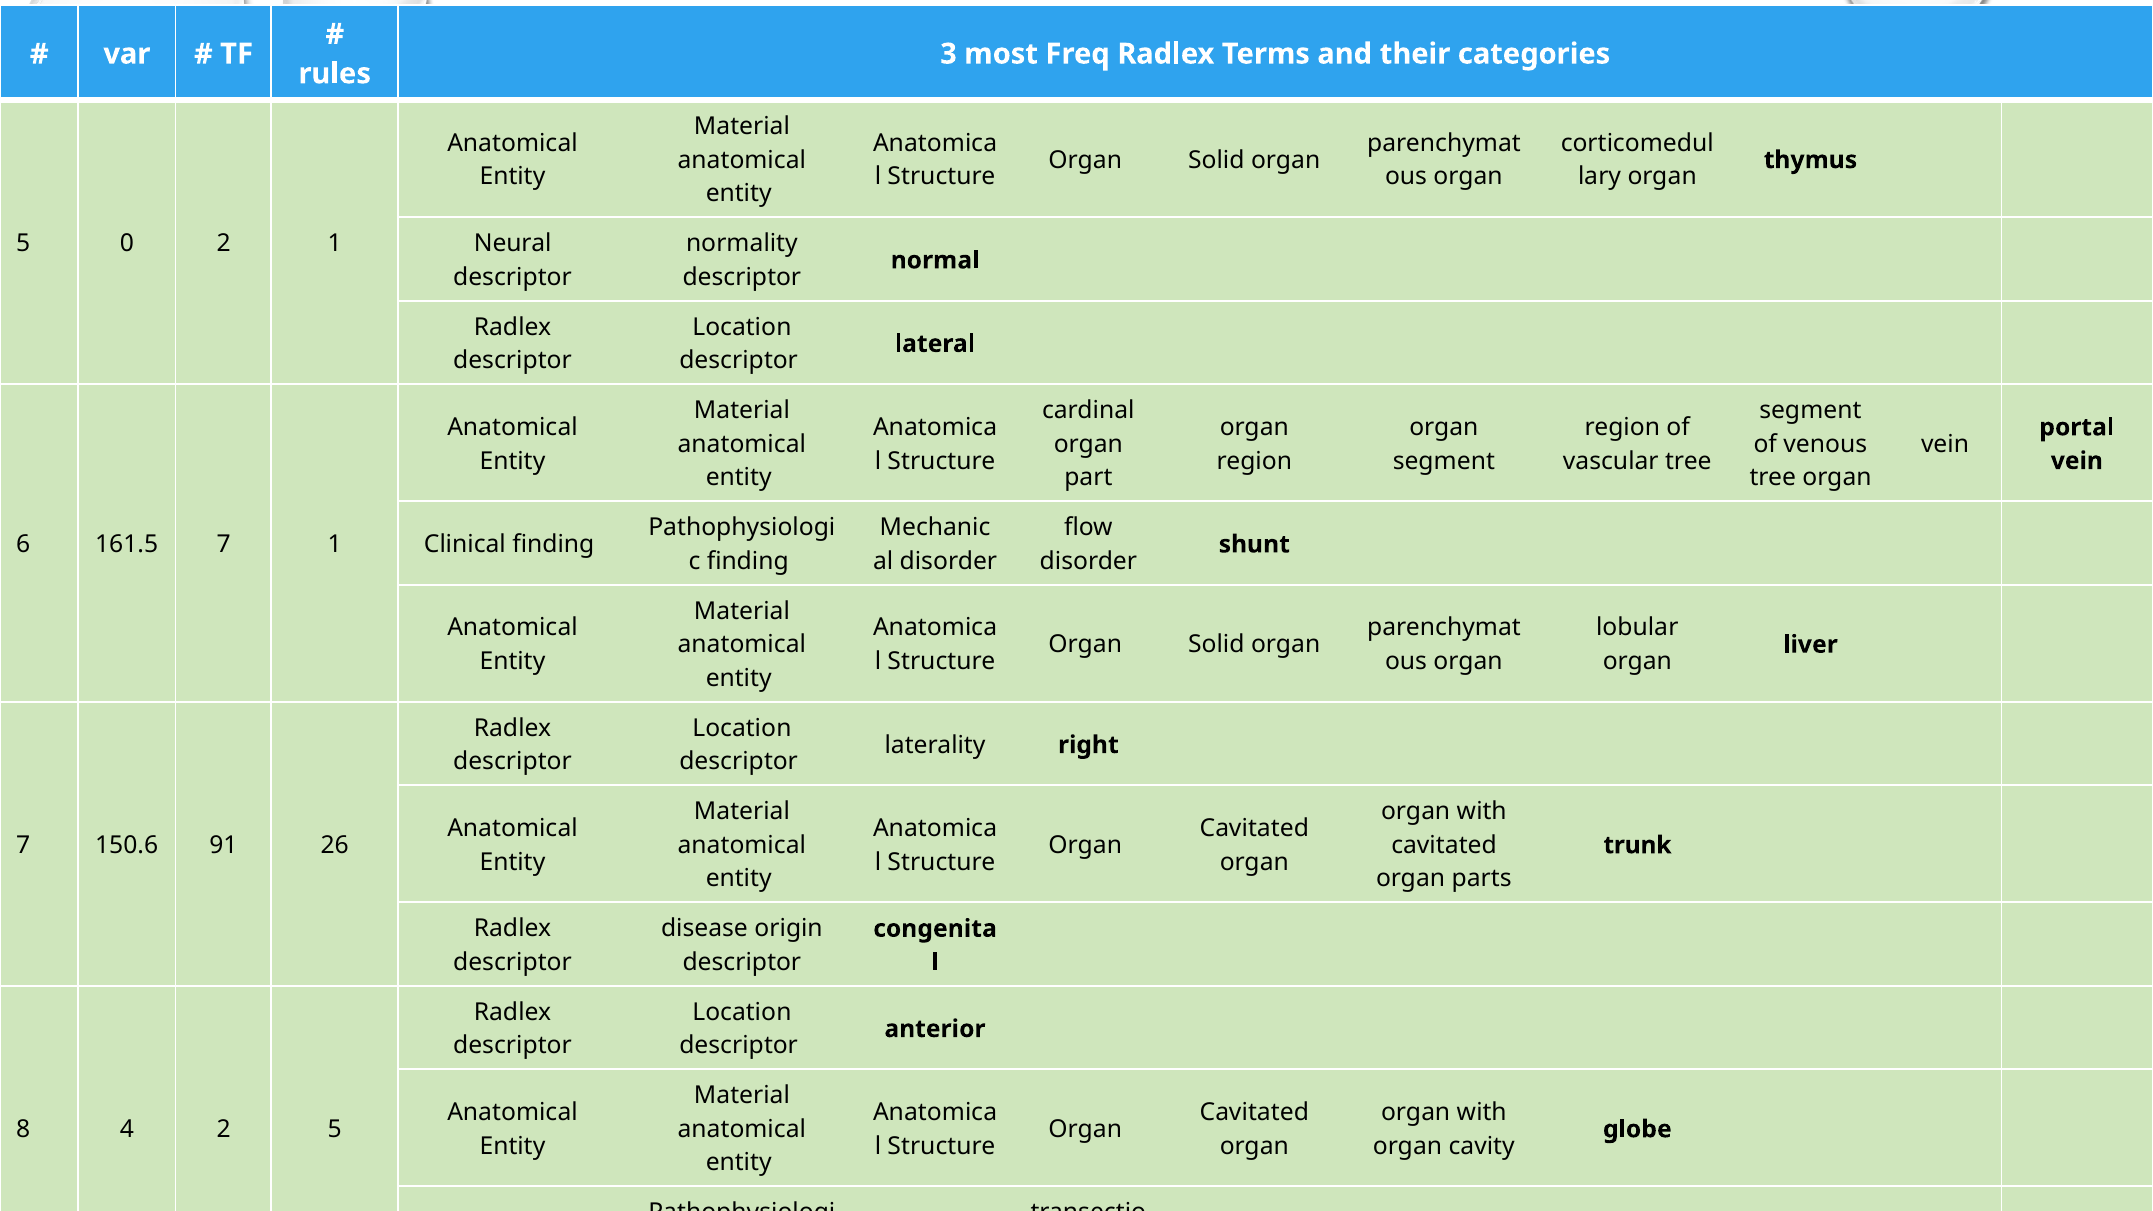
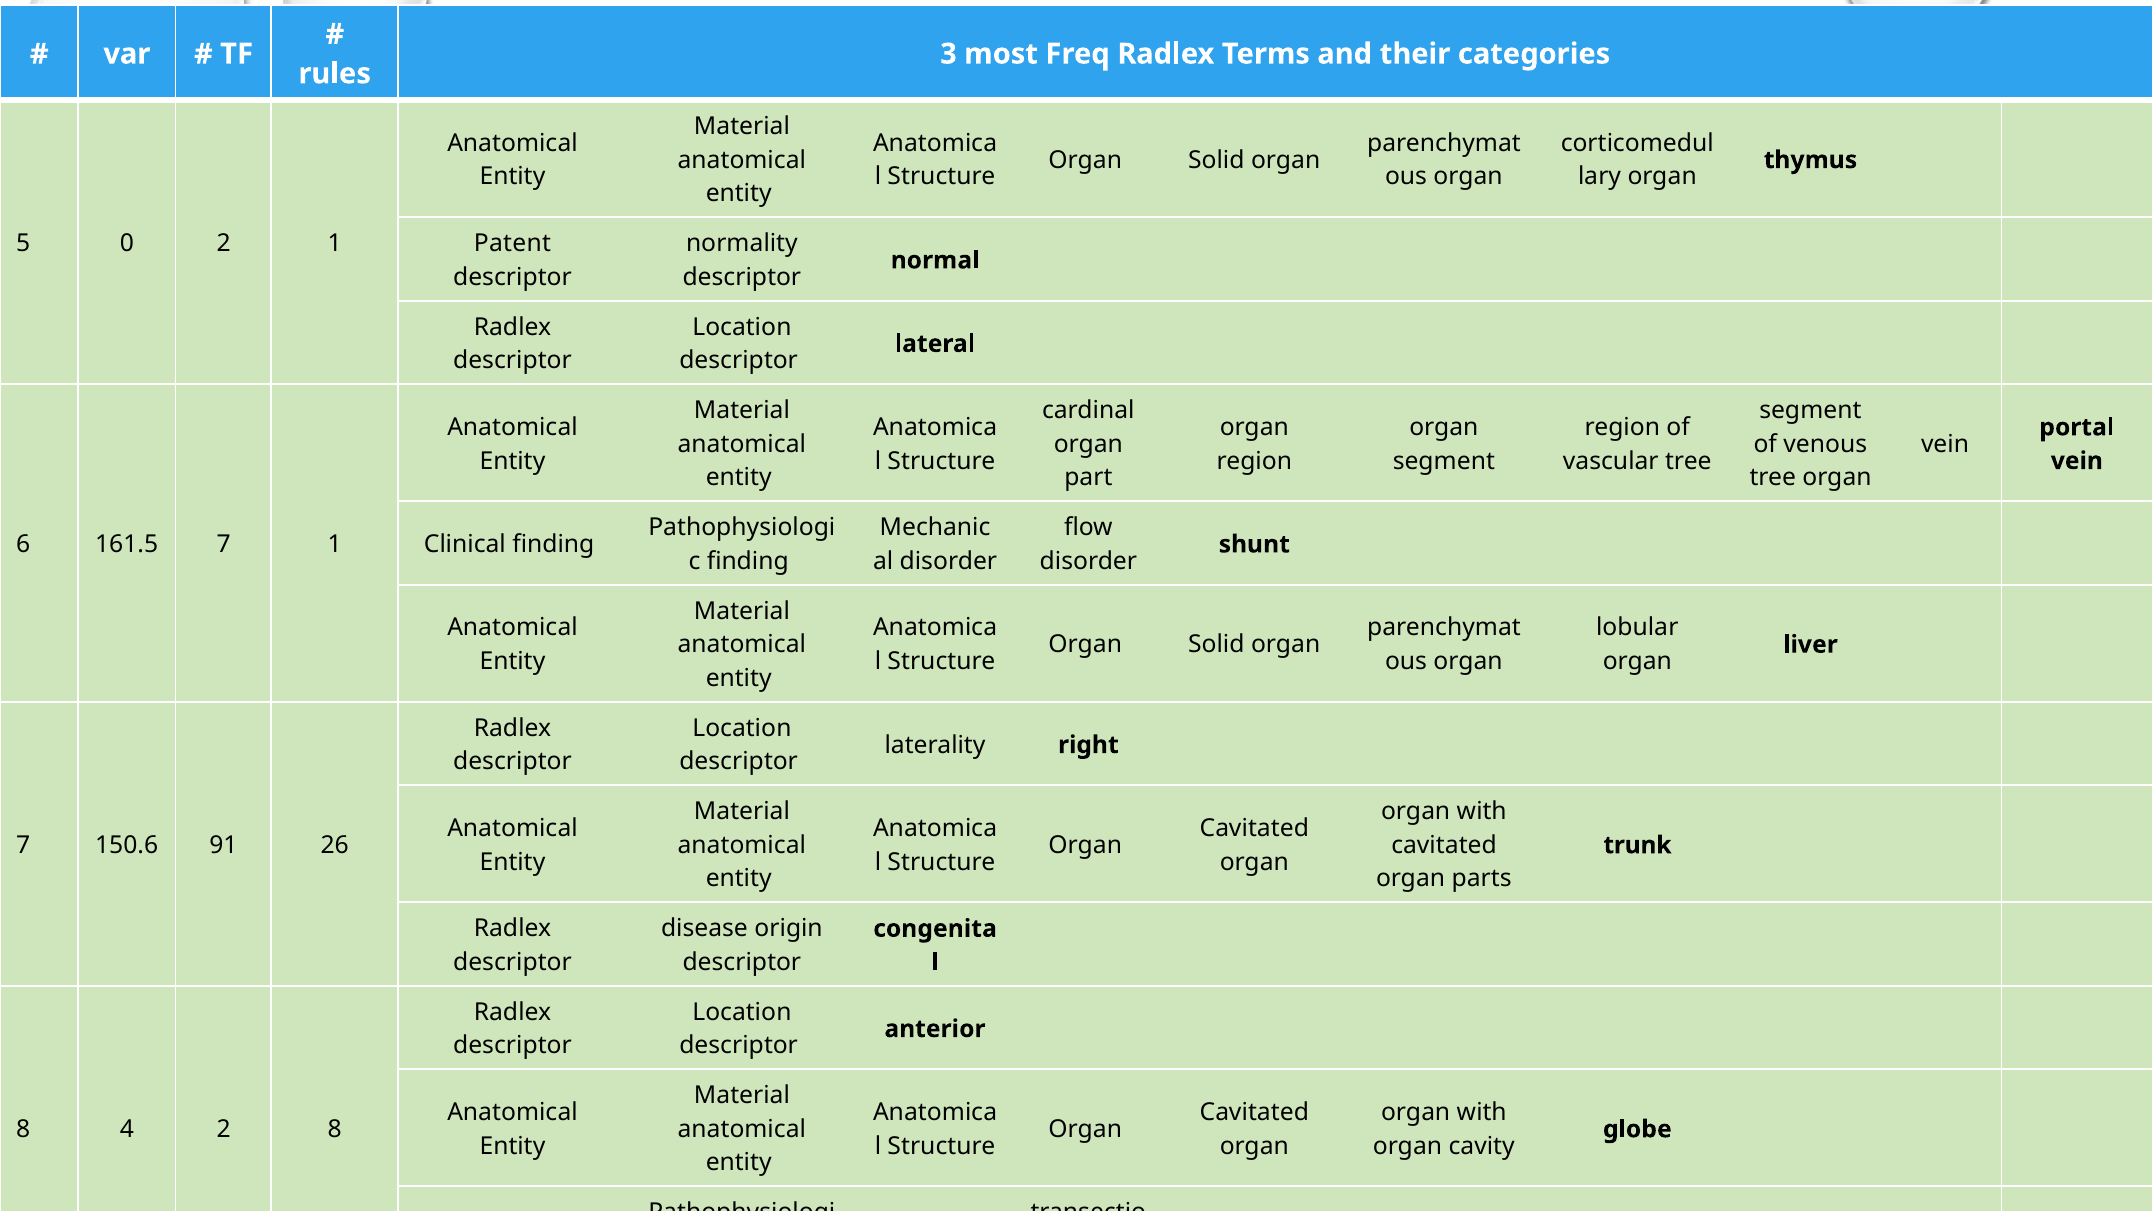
Neural: Neural -> Patent
2 5: 5 -> 8
